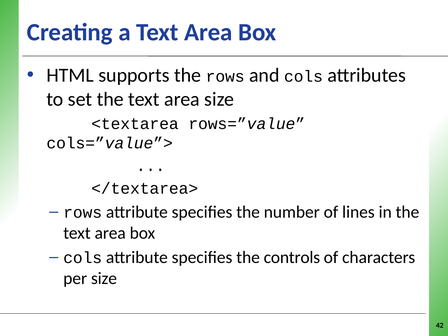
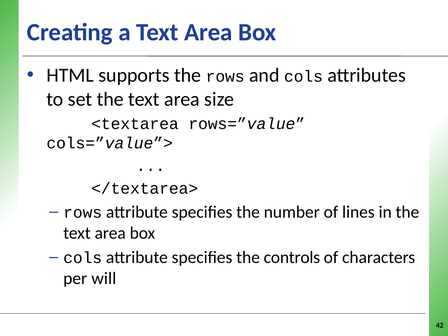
per size: size -> will
